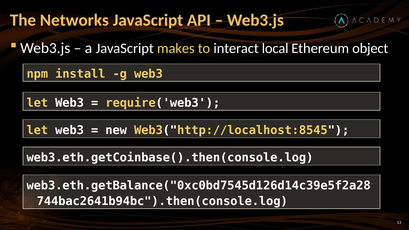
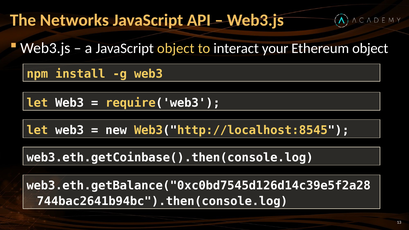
JavaScript makes: makes -> object
local: local -> your
